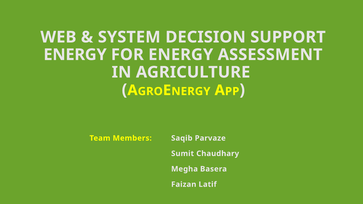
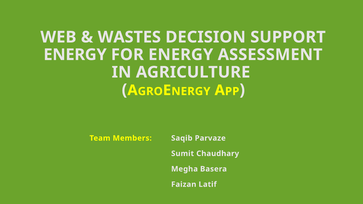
SYSTEM: SYSTEM -> WASTES
